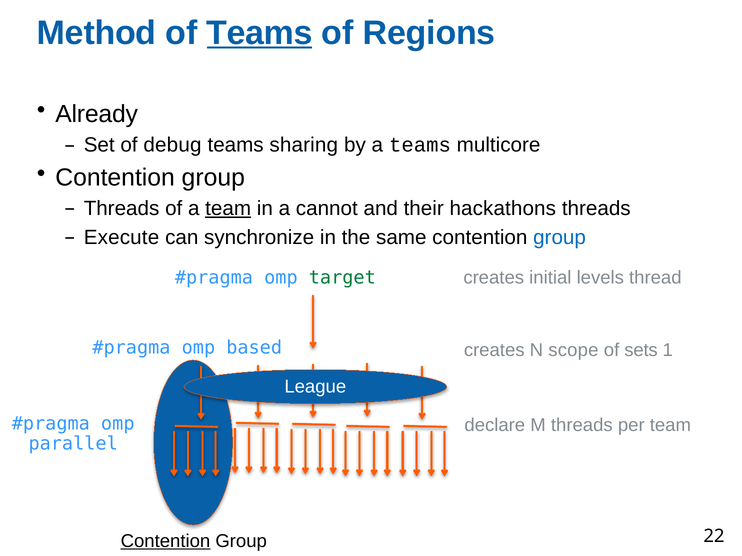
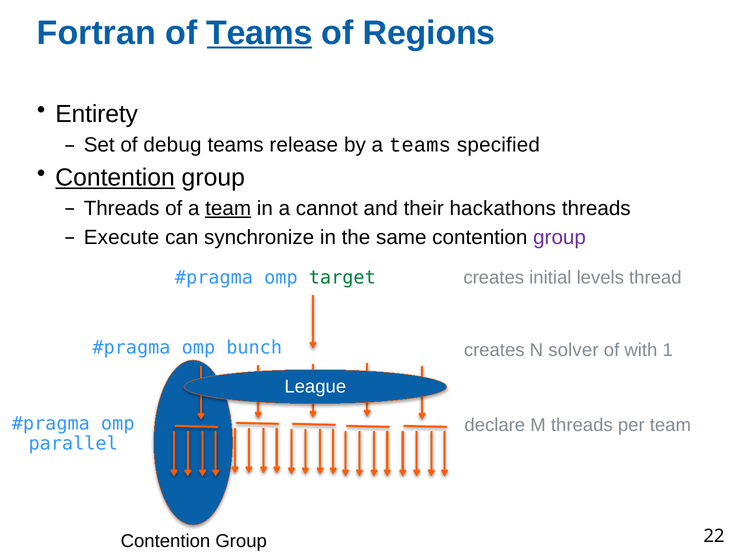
Method: Method -> Fortran
Already: Already -> Entirety
sharing: sharing -> release
multicore: multicore -> specified
Contention at (115, 178) underline: none -> present
group at (560, 237) colour: blue -> purple
based: based -> bunch
scope: scope -> solver
sets: sets -> with
Contention at (165, 542) underline: present -> none
